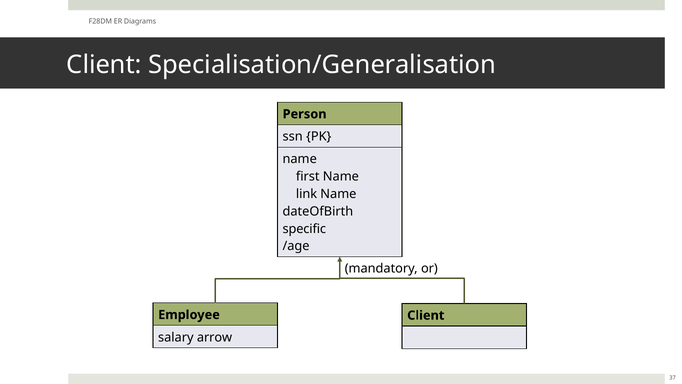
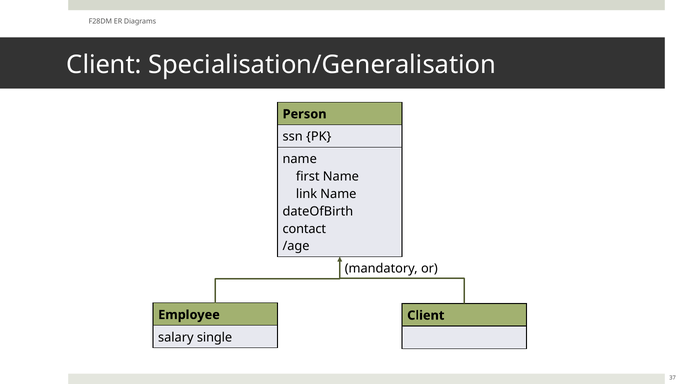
specific: specific -> contact
arrow: arrow -> single
